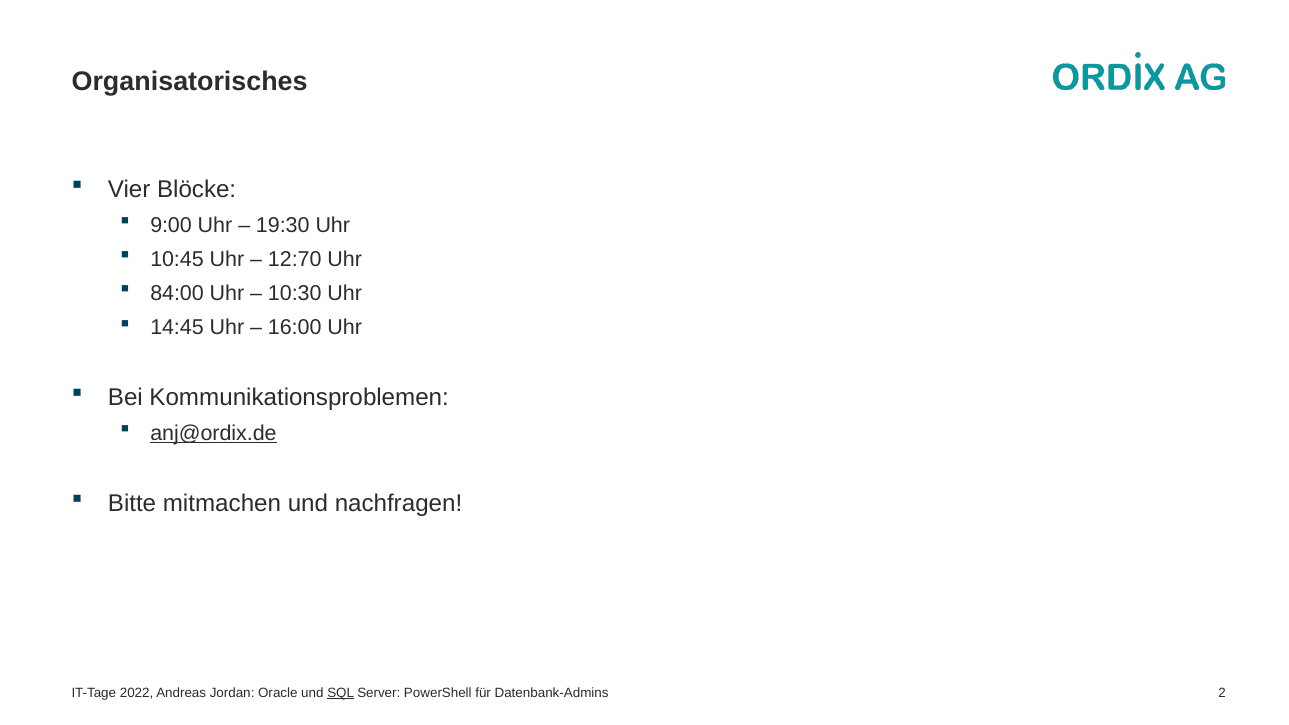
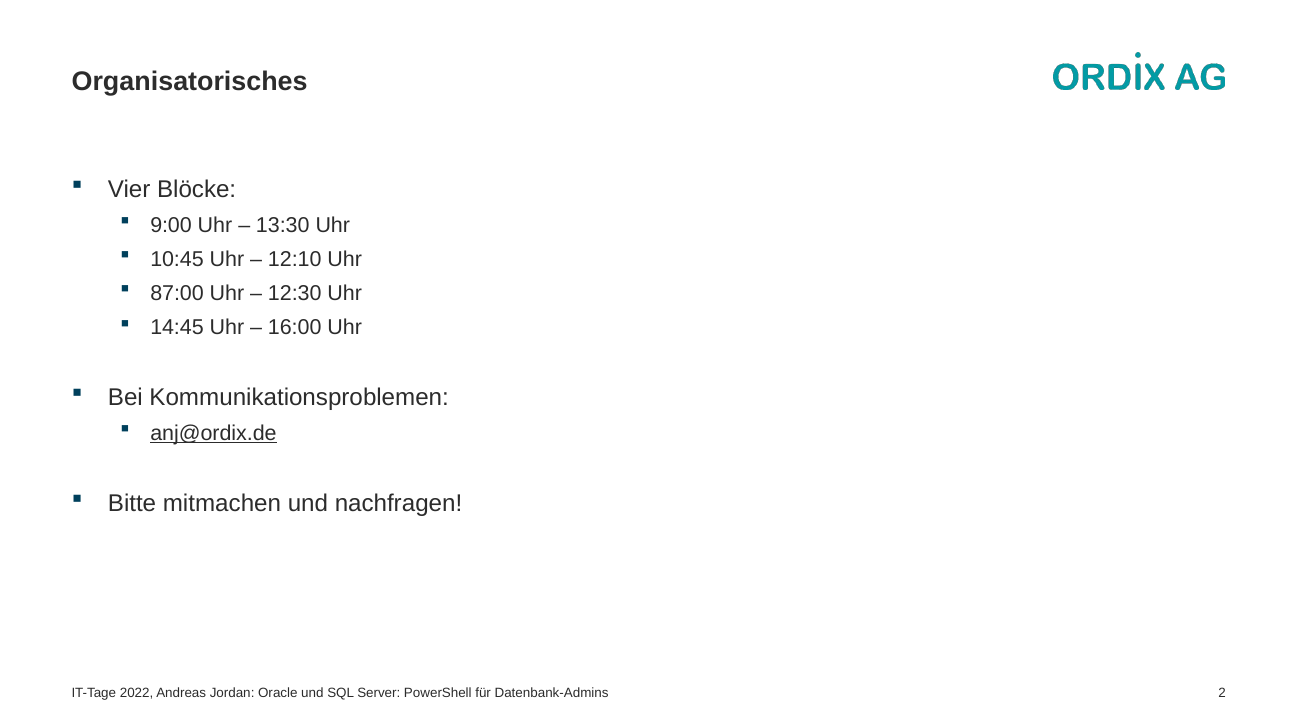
19:30: 19:30 -> 13:30
12:70: 12:70 -> 12:10
84:00: 84:00 -> 87:00
10:30: 10:30 -> 12:30
SQL underline: present -> none
